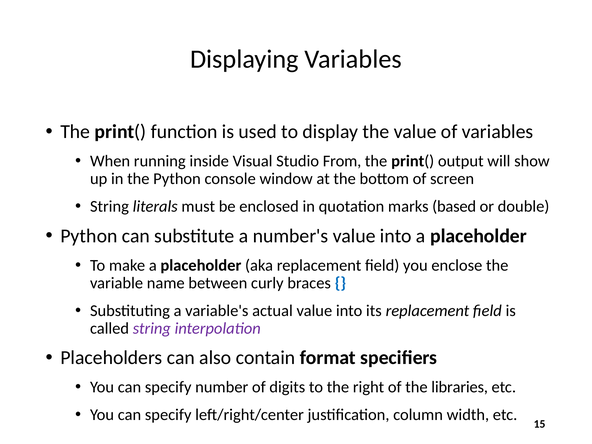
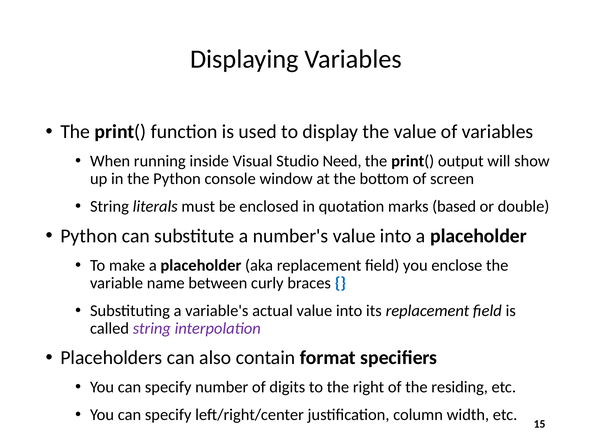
From: From -> Need
libraries: libraries -> residing
